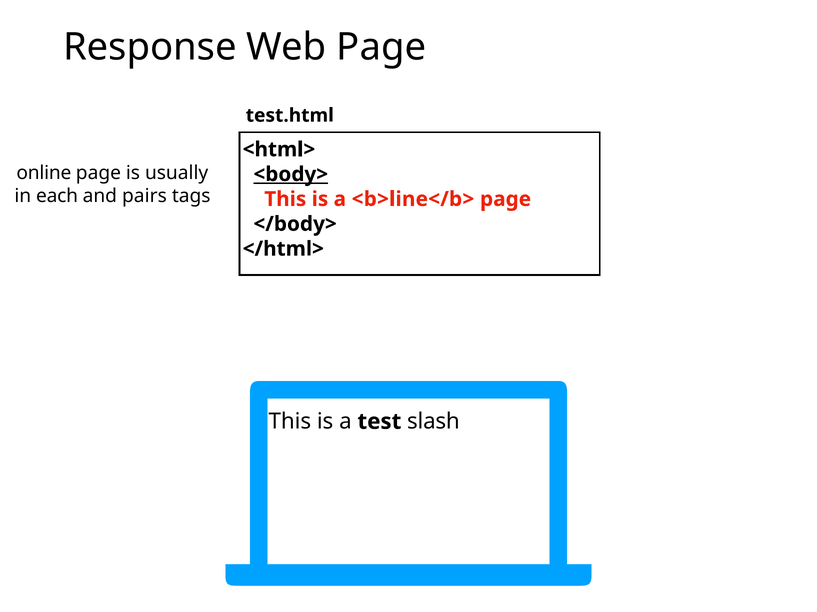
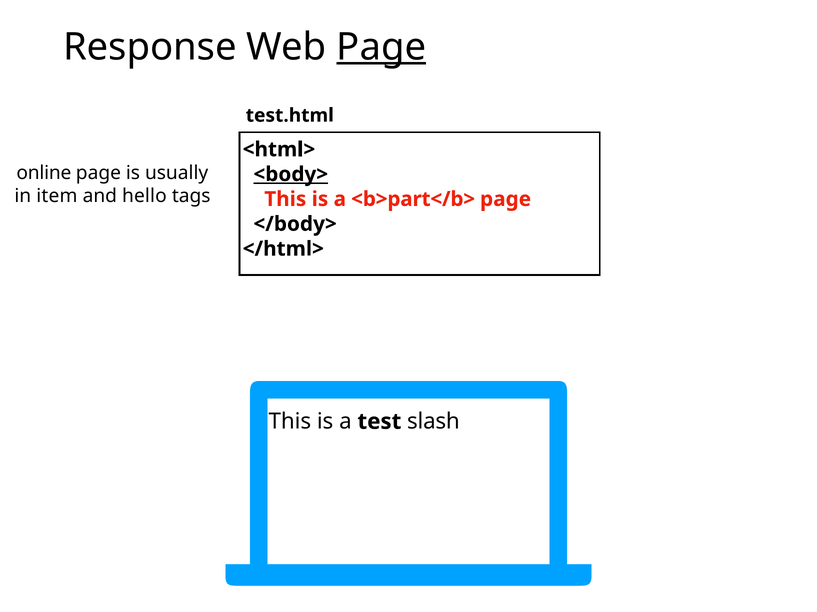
Page at (381, 47) underline: none -> present
each: each -> item
pairs: pairs -> hello
<b>line</b>: <b>line</b> -> <b>part</b>
